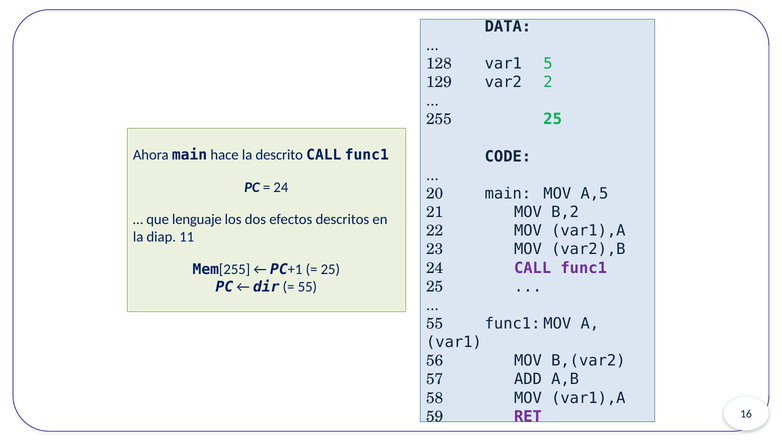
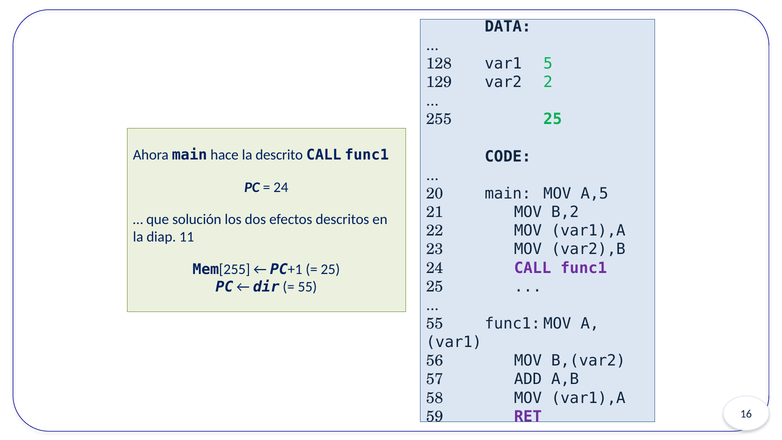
lenguaje: lenguaje -> solución
